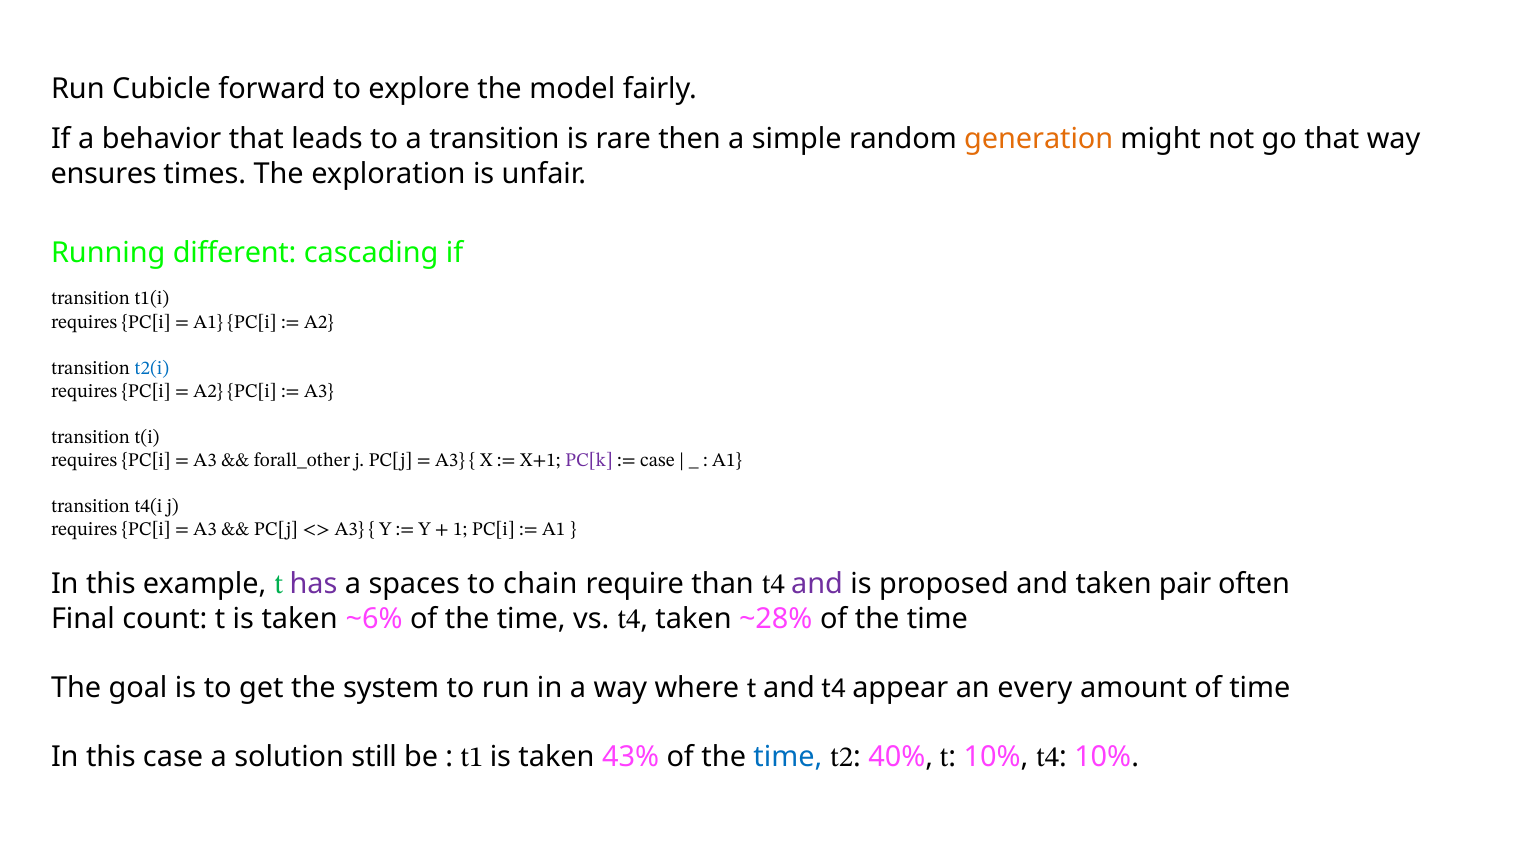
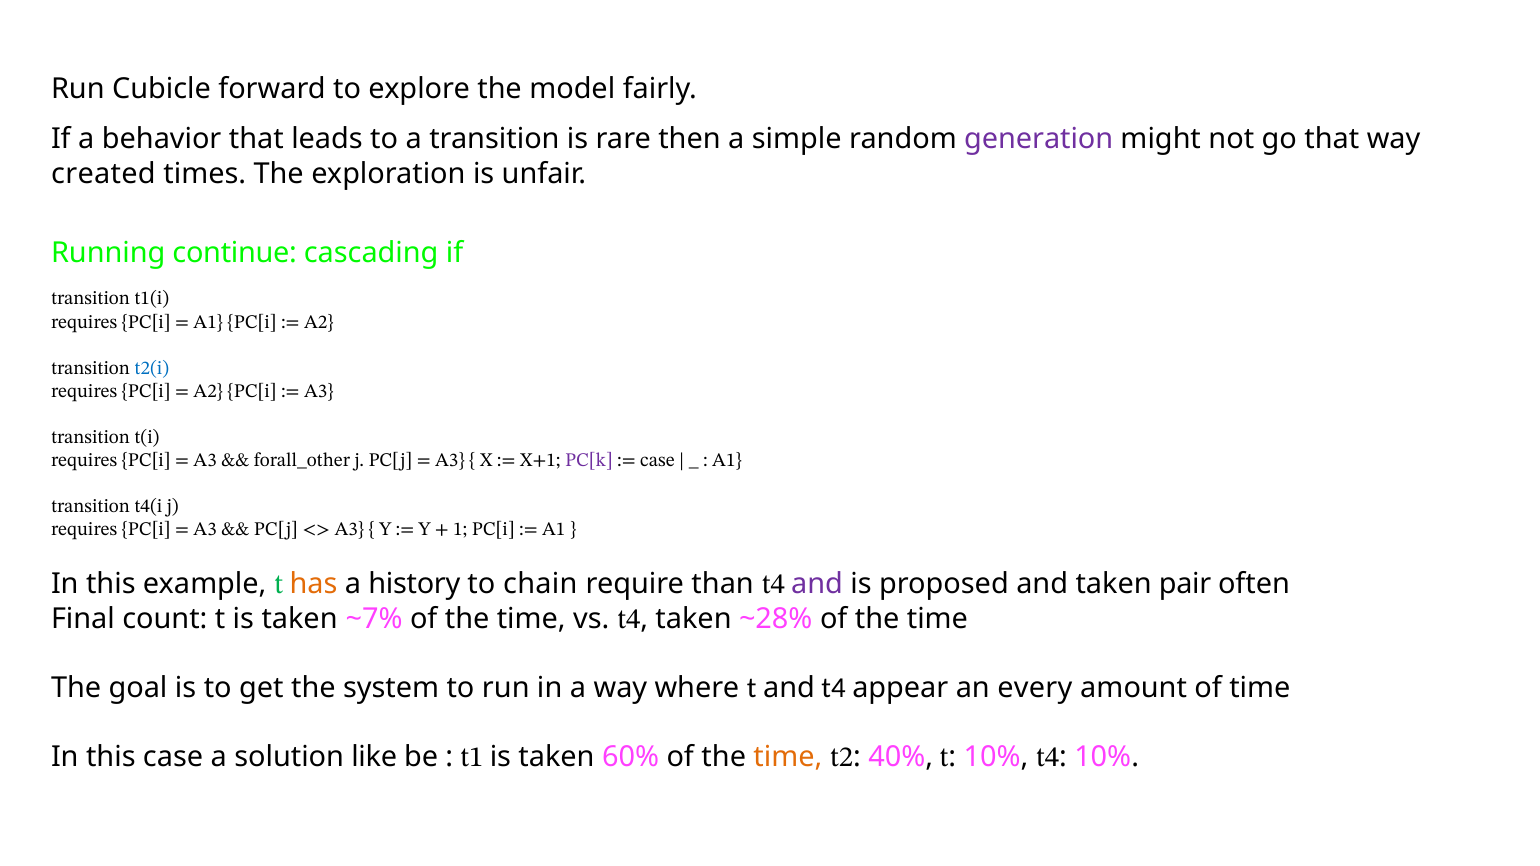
generation colour: orange -> purple
ensures: ensures -> created
different: different -> continue
has colour: purple -> orange
spaces: spaces -> history
~6%: ~6% -> ~7%
still: still -> like
43%: 43% -> 60%
time at (788, 757) colour: blue -> orange
